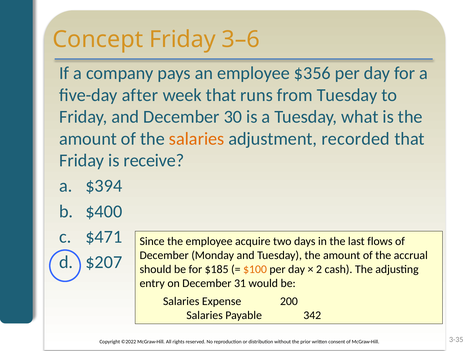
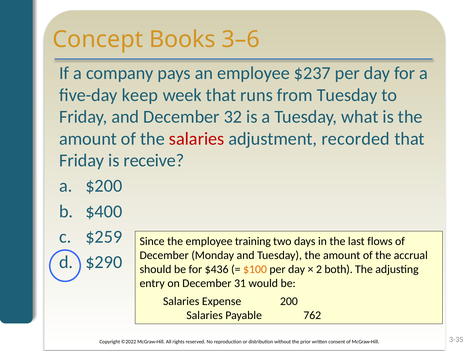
Concept Friday: Friday -> Books
$356: $356 -> $237
after: after -> keep
30: 30 -> 32
salaries at (197, 139) colour: orange -> red
$394: $394 -> $200
$471: $471 -> $259
acquire: acquire -> training
$207: $207 -> $290
$185: $185 -> $436
cash: cash -> both
342: 342 -> 762
